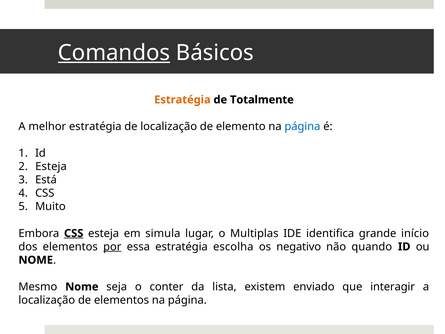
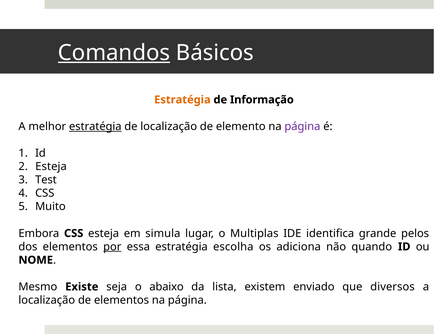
Totalmente: Totalmente -> Informação
estratégia at (95, 126) underline: none -> present
página at (302, 126) colour: blue -> purple
Está: Está -> Test
CSS at (74, 233) underline: present -> none
início: início -> pelos
negativo: negativo -> adiciona
Mesmo Nome: Nome -> Existe
conter: conter -> abaixo
interagir: interagir -> diversos
